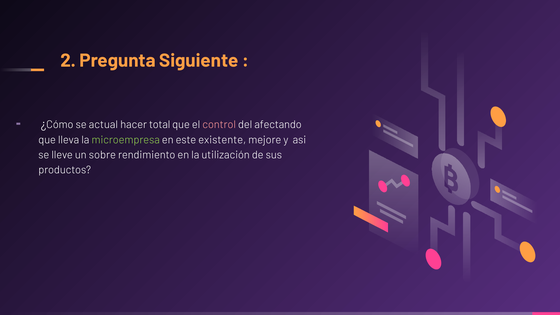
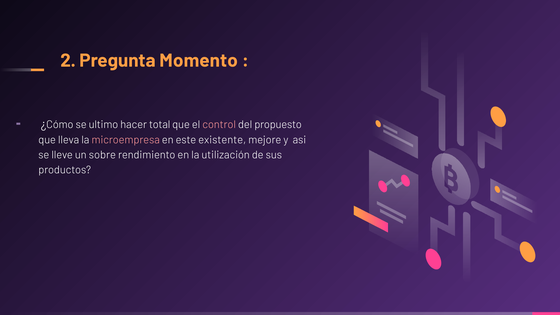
Siguiente: Siguiente -> Momento
actual: actual -> ultimo
afectando: afectando -> propuesto
microempresa colour: light green -> pink
